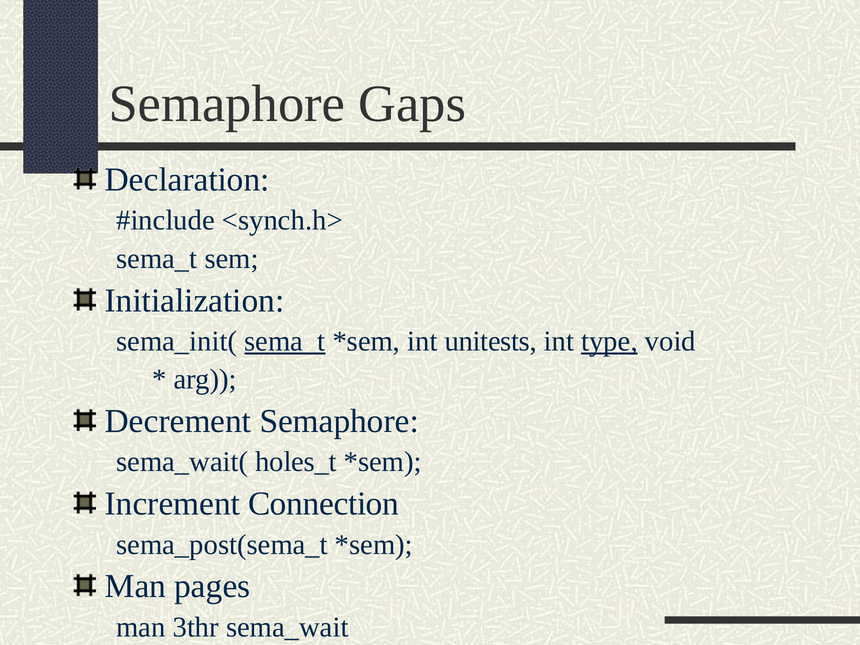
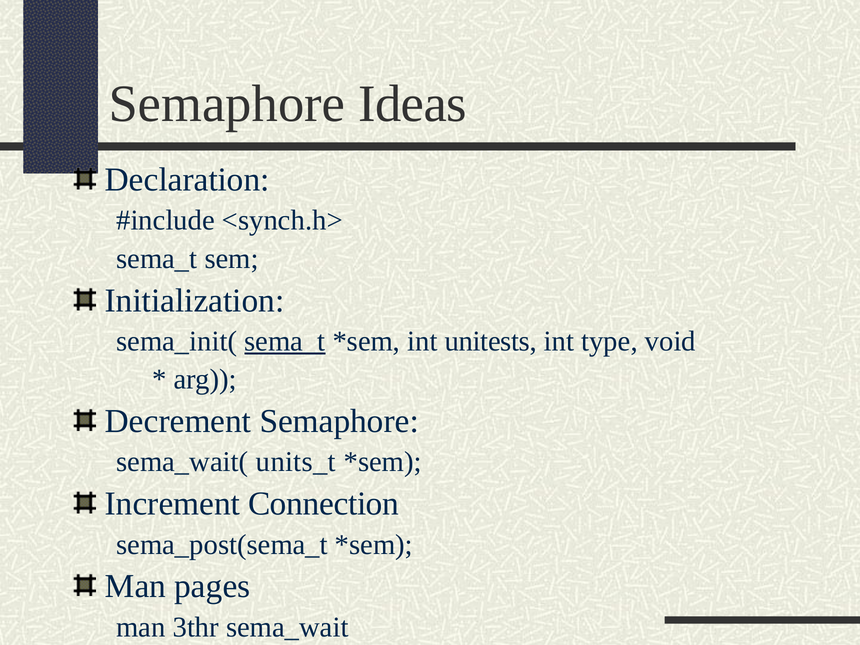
Gaps: Gaps -> Ideas
type underline: present -> none
holes_t: holes_t -> units_t
